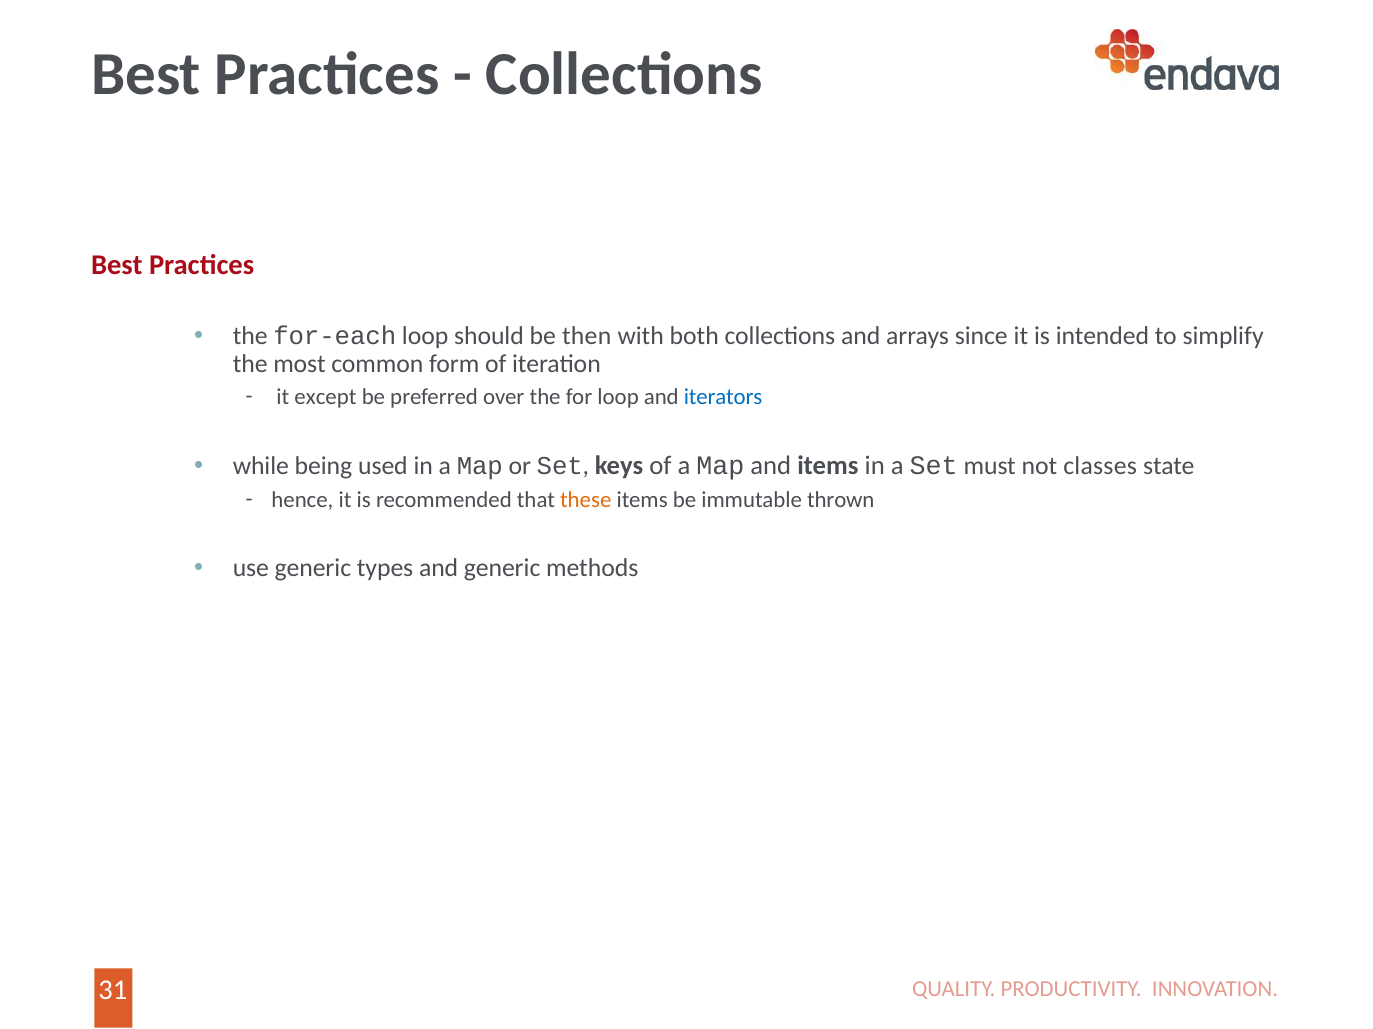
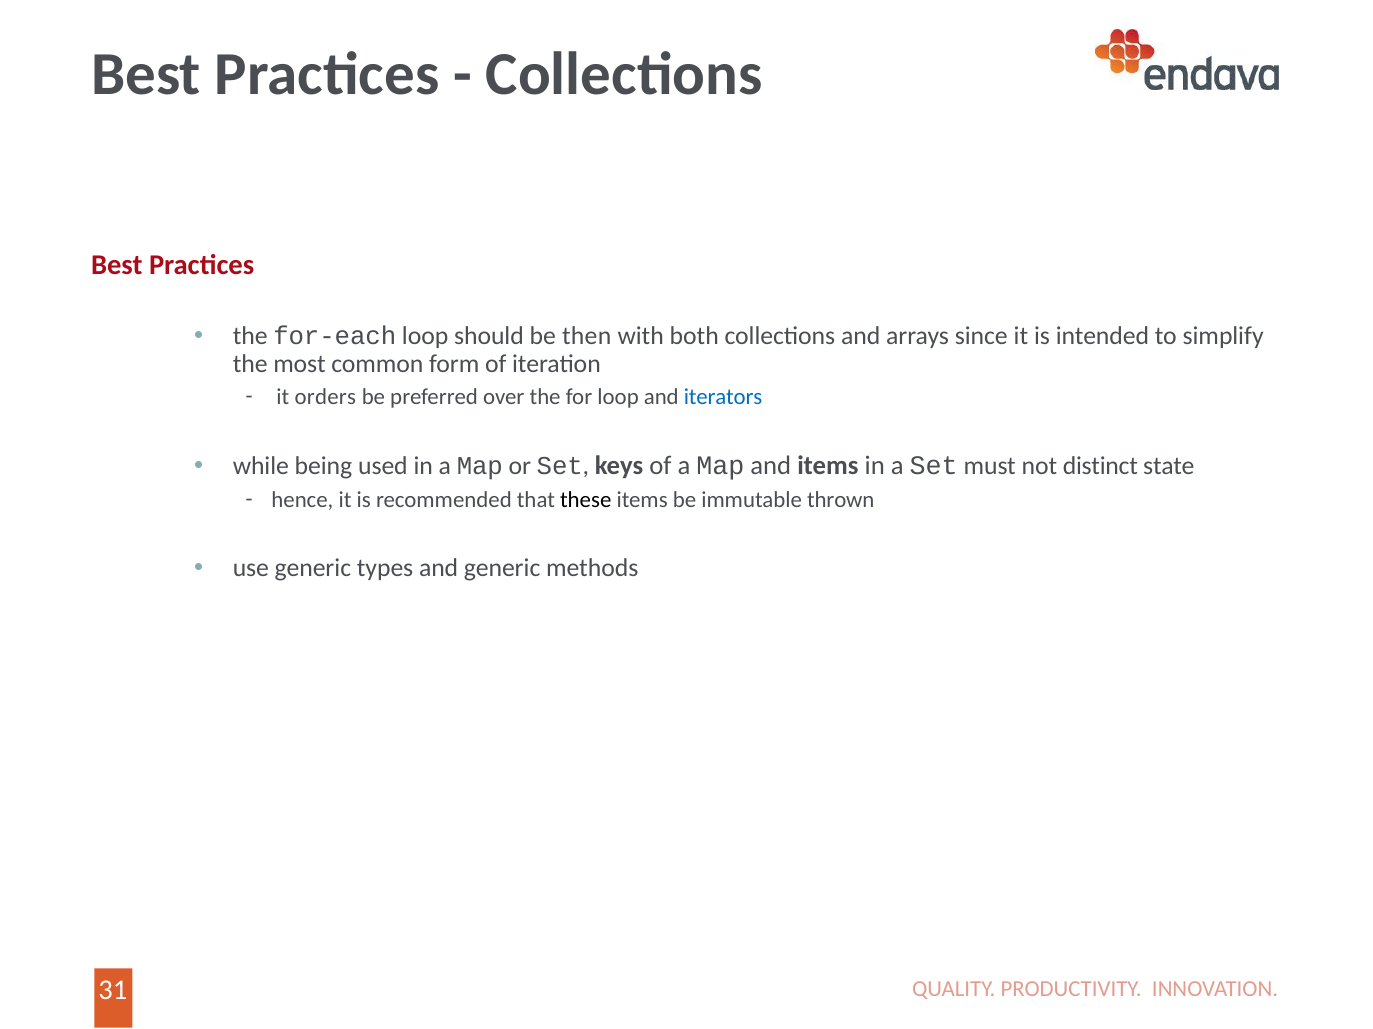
except: except -> orders
classes: classes -> distinct
these colour: orange -> black
